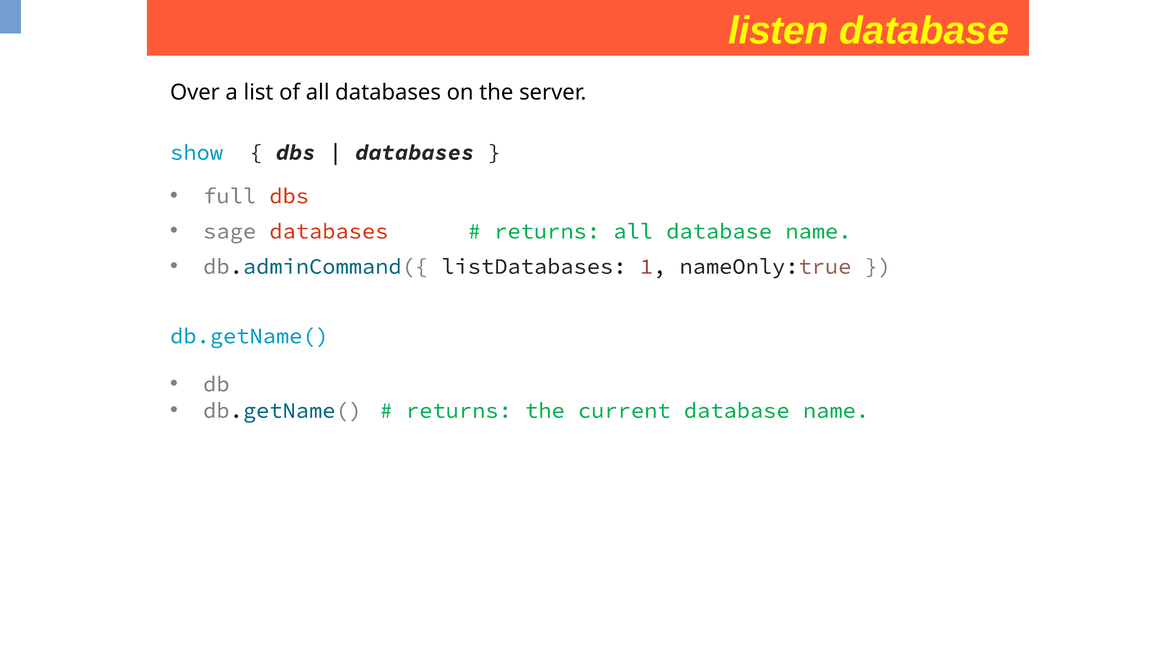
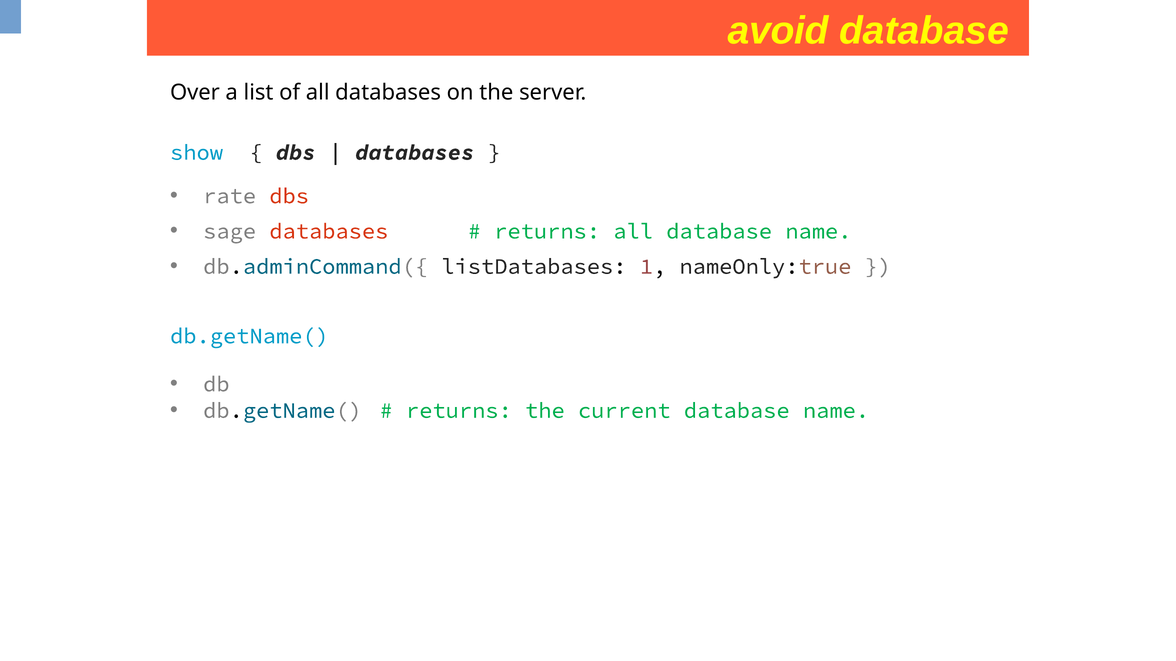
listen: listen -> avoid
full: full -> rate
